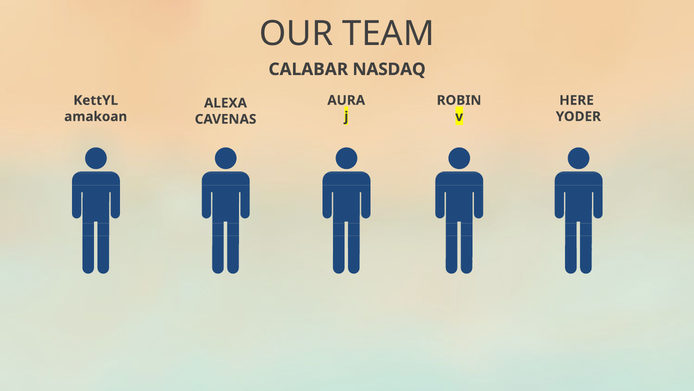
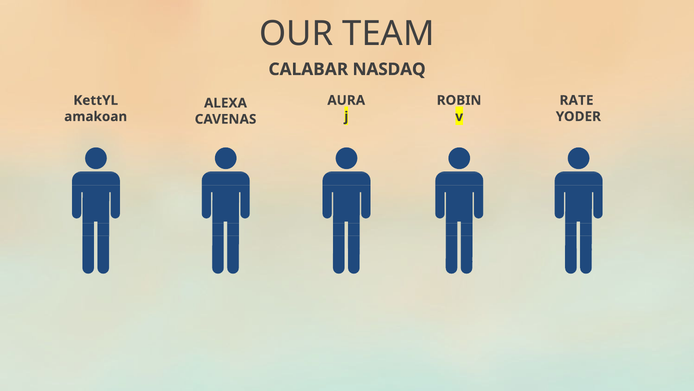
HERE: HERE -> RATE
